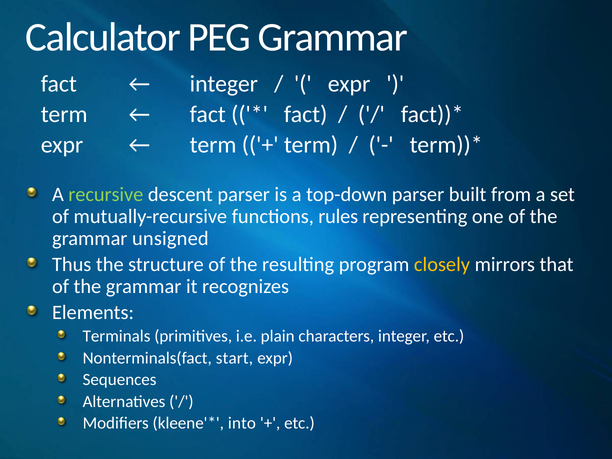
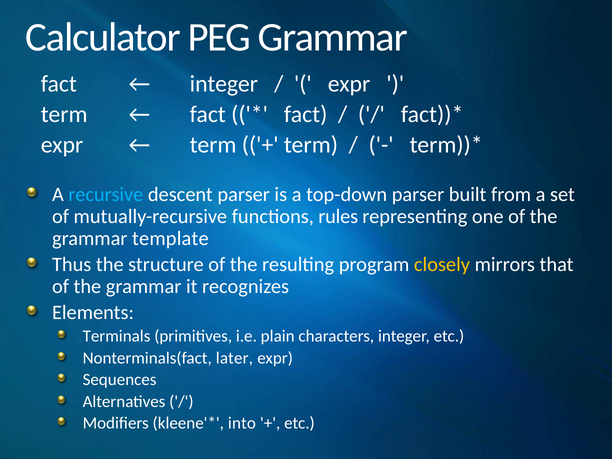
recursive colour: light green -> light blue
unsigned: unsigned -> template
start: start -> later
